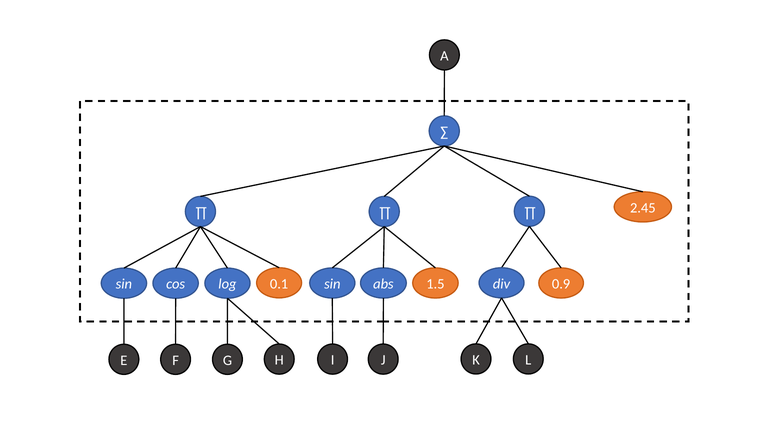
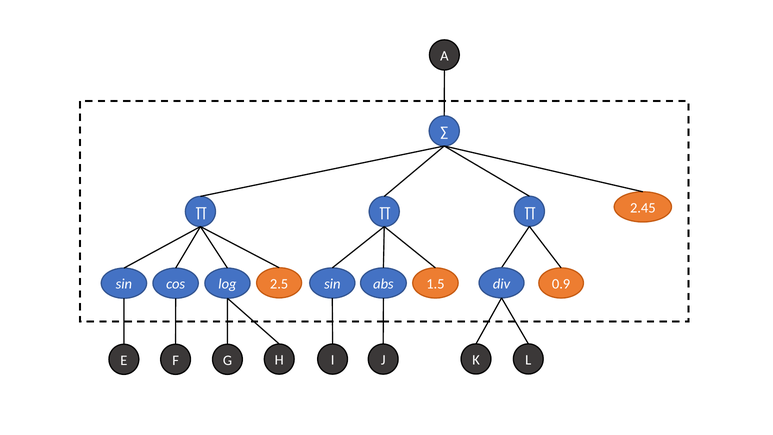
0.1: 0.1 -> 2.5
